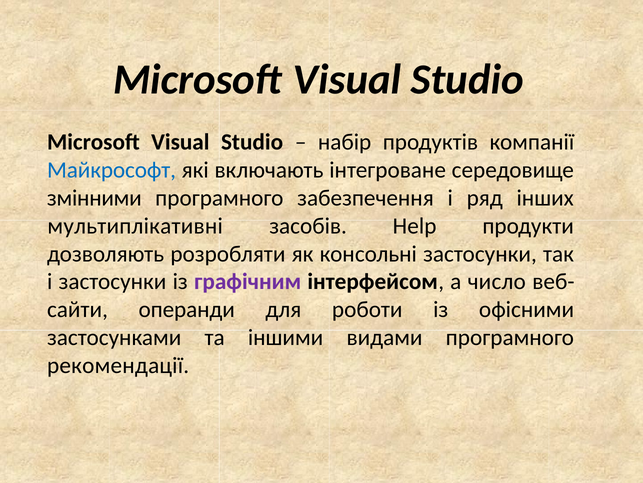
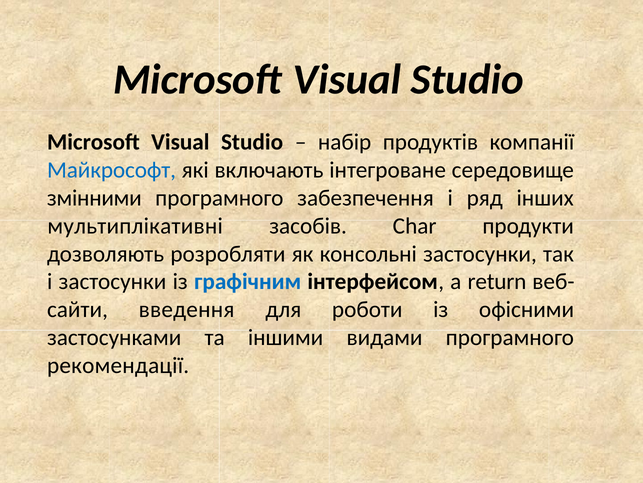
Help: Help -> Char
графічним colour: purple -> blue
число: число -> return
операнди: операнди -> введення
